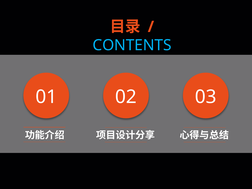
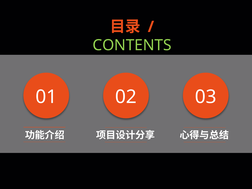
CONTENTS colour: light blue -> light green
